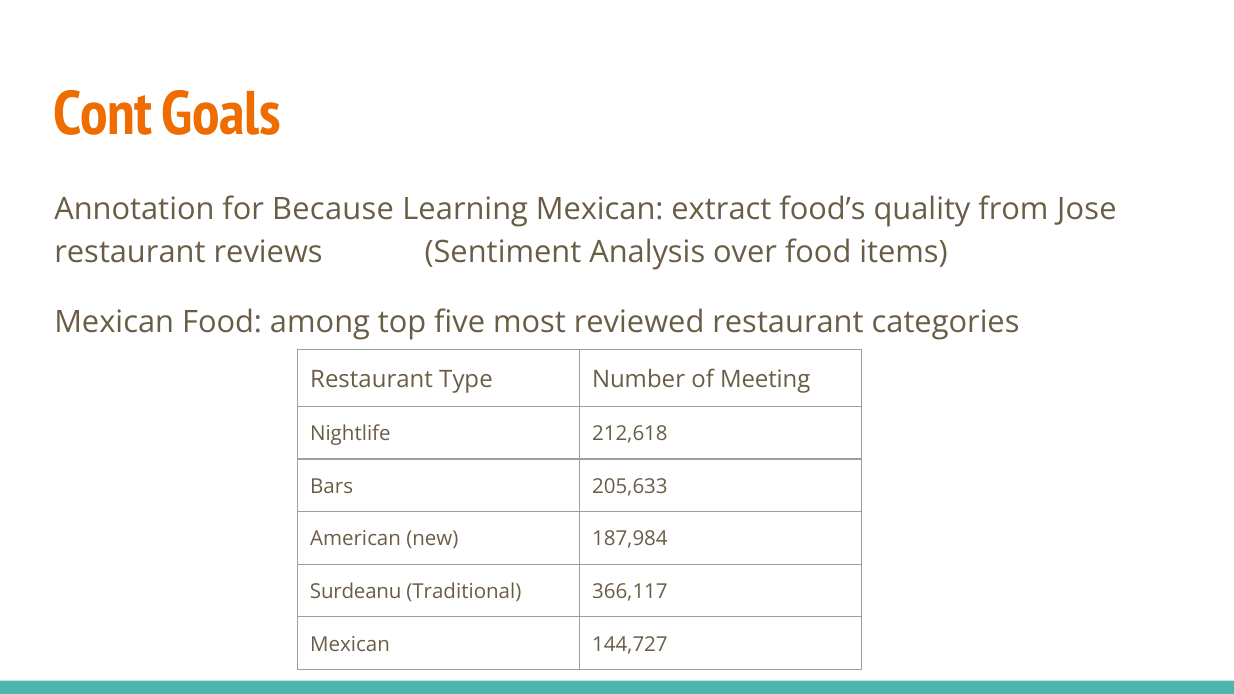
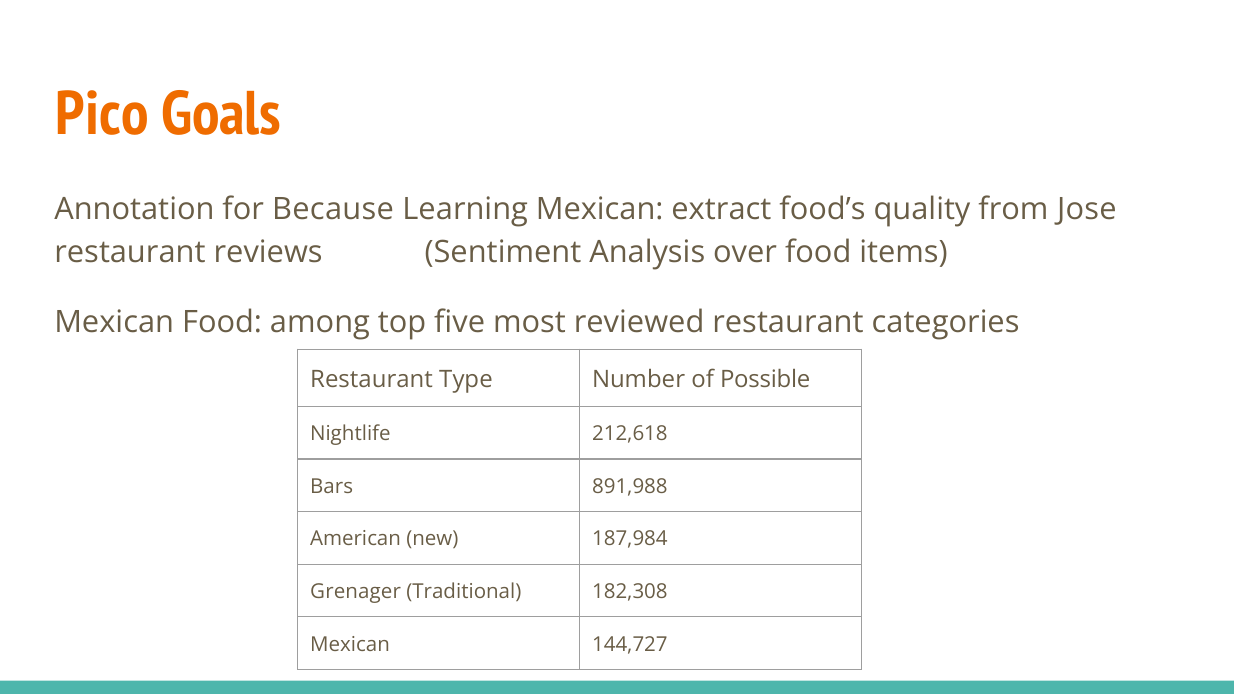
Cont: Cont -> Pico
Meeting: Meeting -> Possible
205,633: 205,633 -> 891,988
Surdeanu: Surdeanu -> Grenager
366,117: 366,117 -> 182,308
